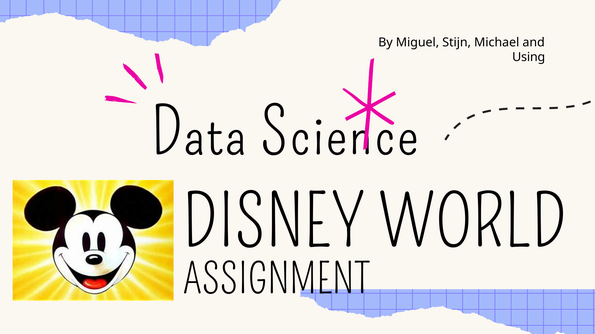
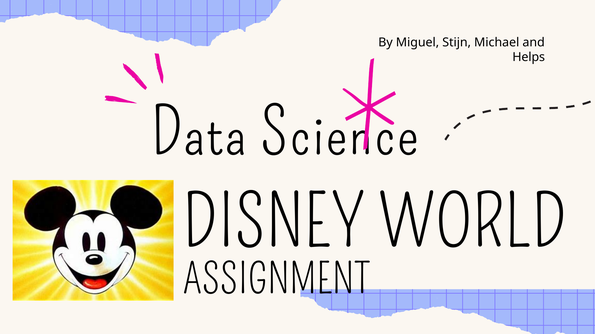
Using: Using -> Helps
